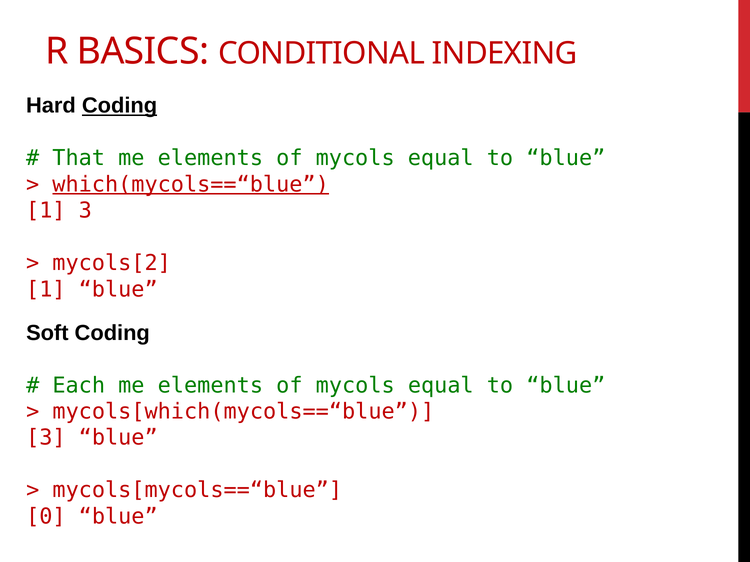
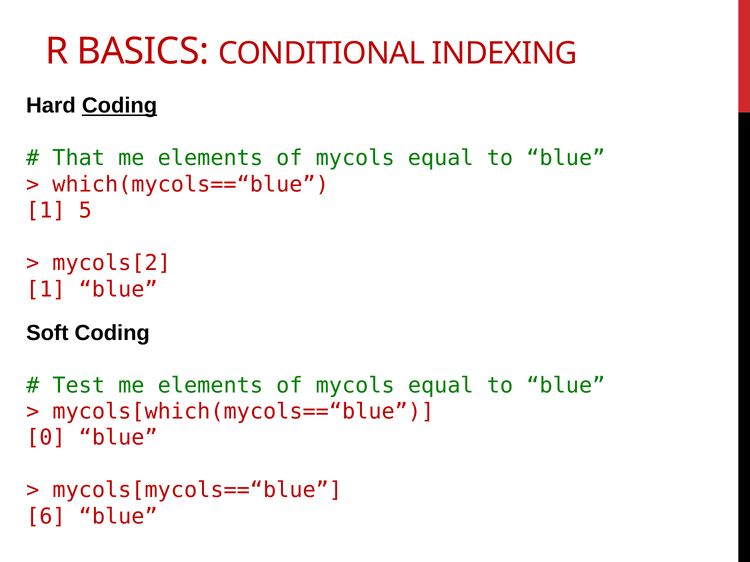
which(mycols==“blue underline: present -> none
1 3: 3 -> 5
Each: Each -> Test
3 at (46, 438): 3 -> 0
0: 0 -> 6
